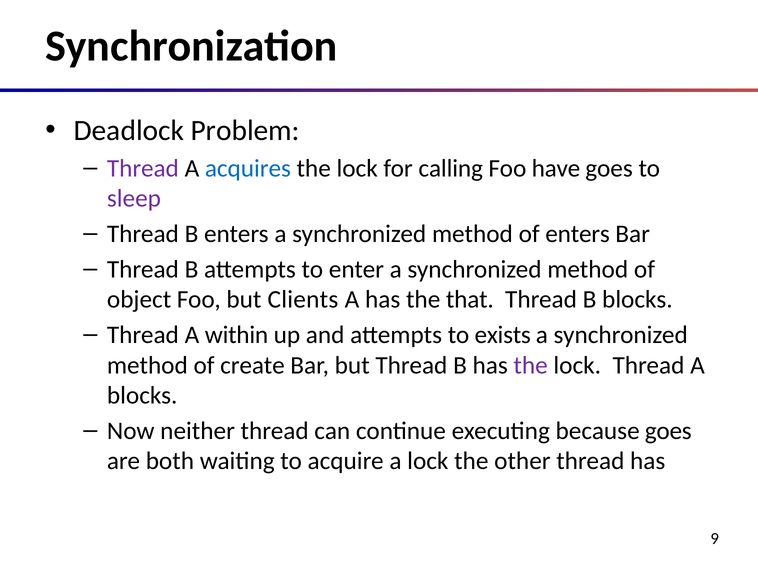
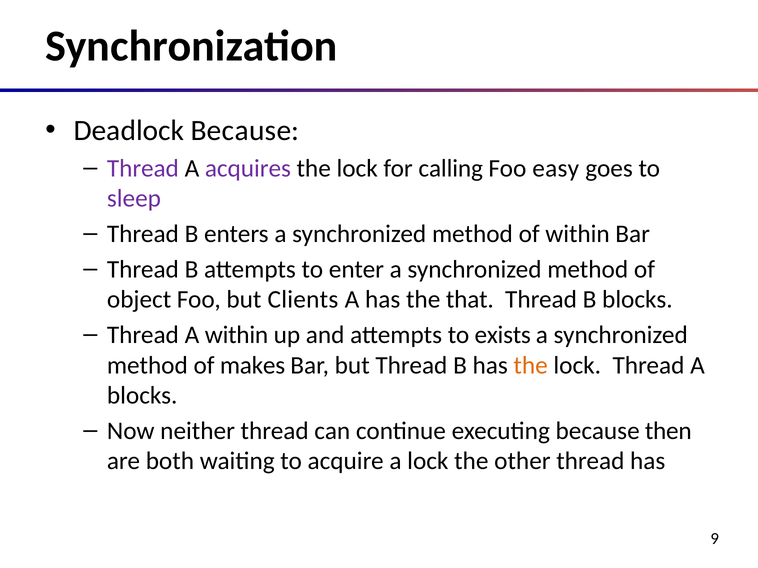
Deadlock Problem: Problem -> Because
acquires colour: blue -> purple
have: have -> easy
of enters: enters -> within
create: create -> makes
the at (531, 366) colour: purple -> orange
because goes: goes -> then
